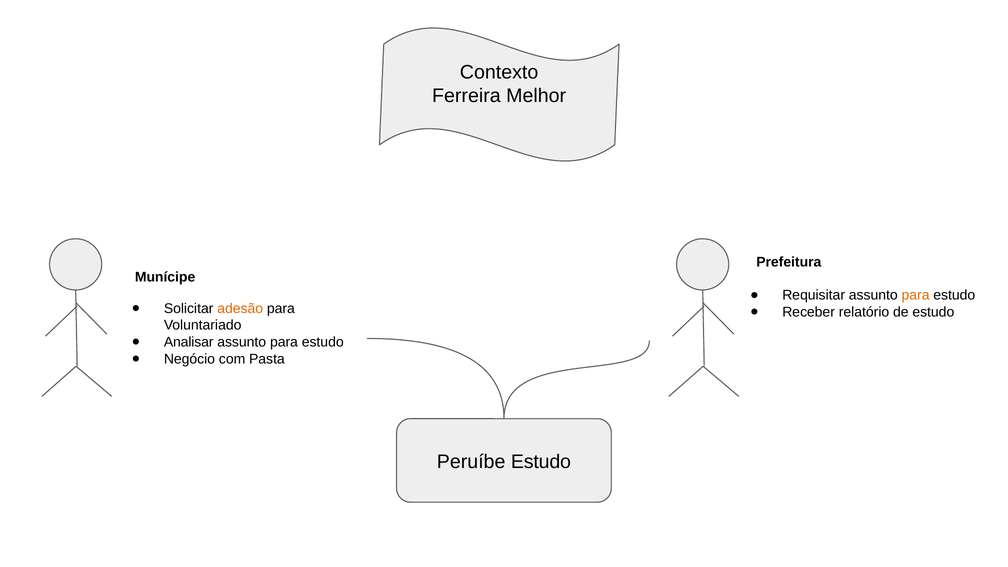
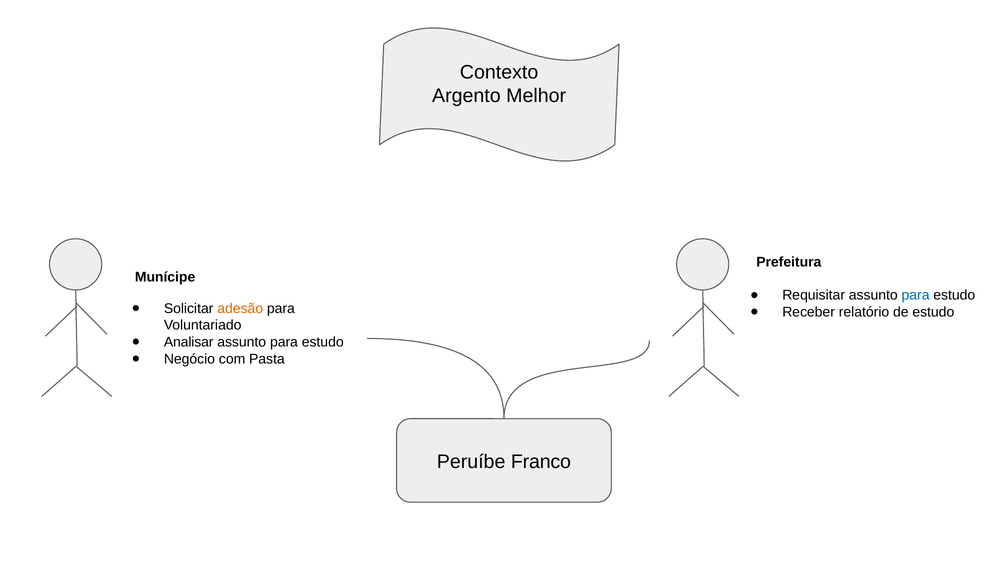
Ferreira: Ferreira -> Argento
para at (916, 295) colour: orange -> blue
Peruíbe Estudo: Estudo -> Franco
